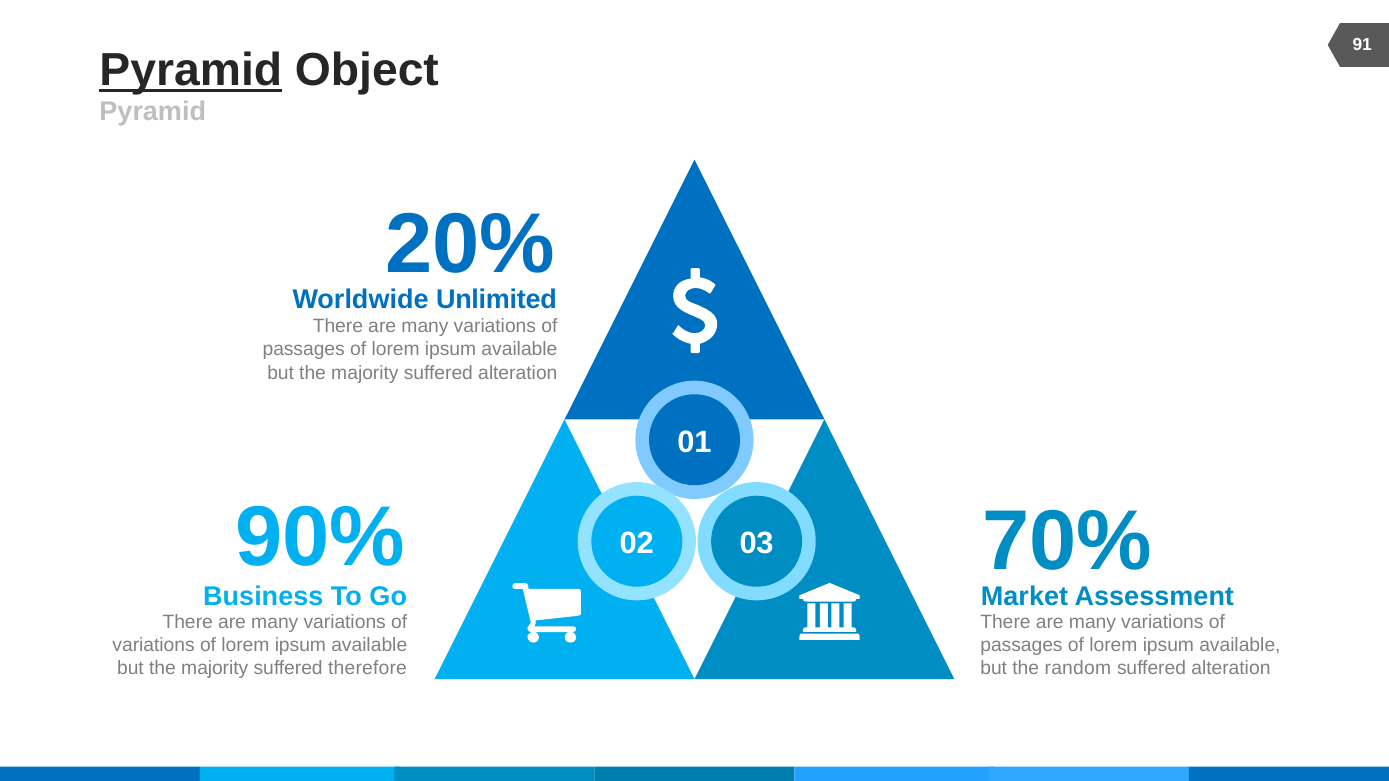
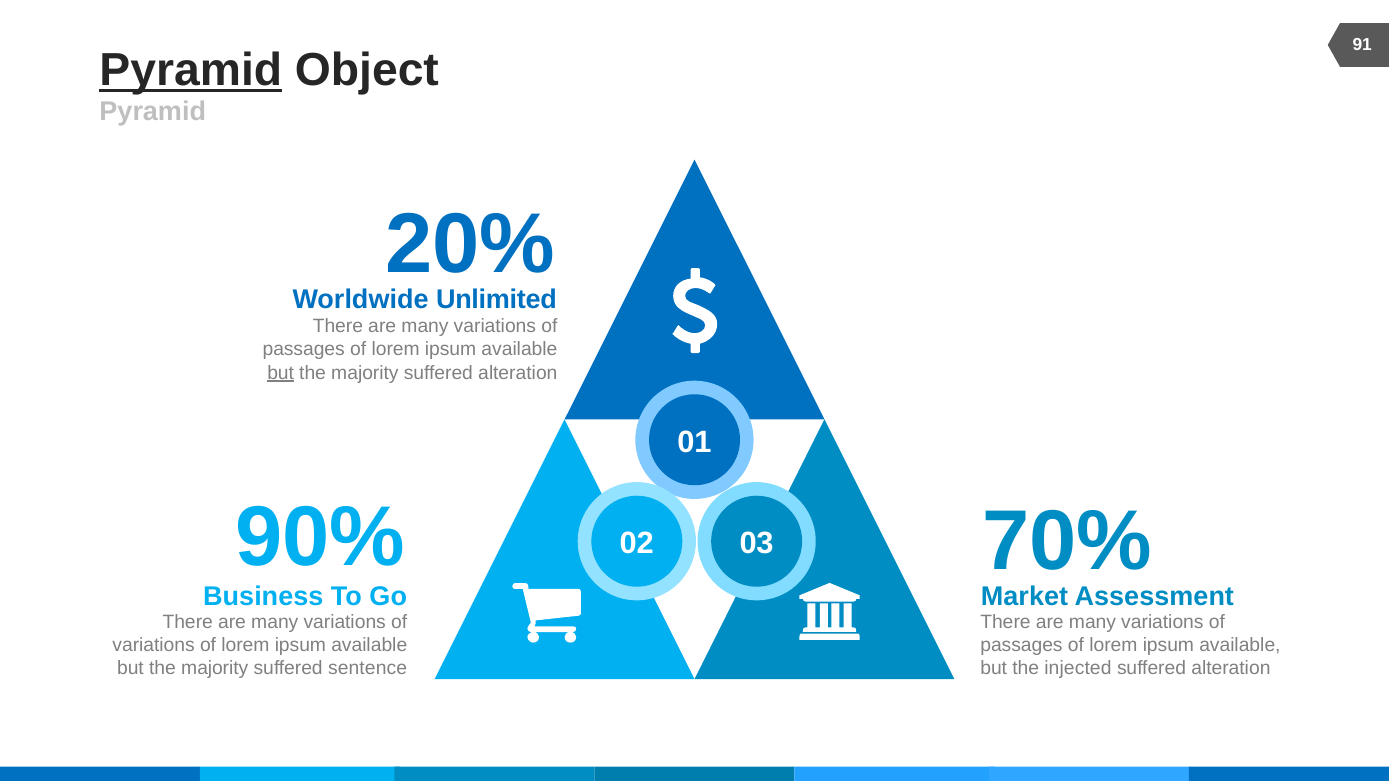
but at (281, 373) underline: none -> present
therefore: therefore -> sentence
random: random -> injected
